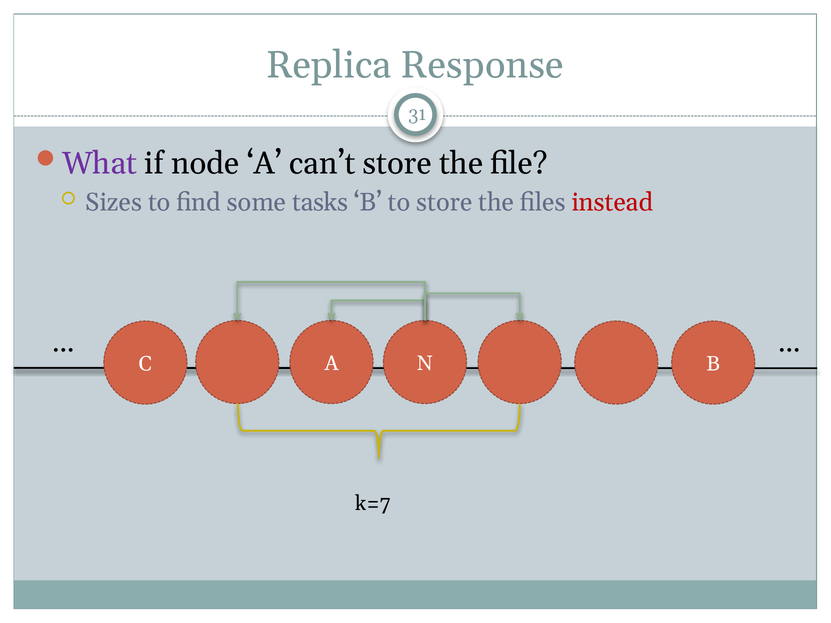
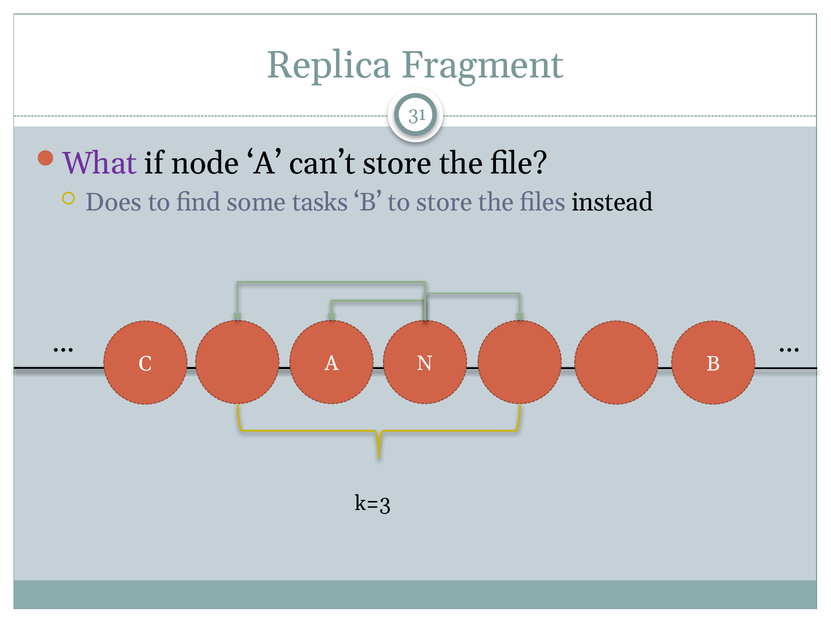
Response: Response -> Fragment
Sizes: Sizes -> Does
instead colour: red -> black
k=7: k=7 -> k=3
